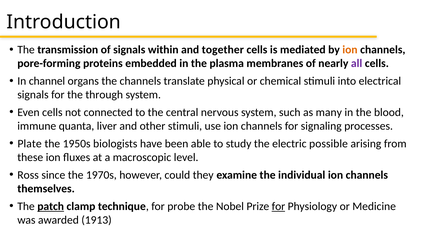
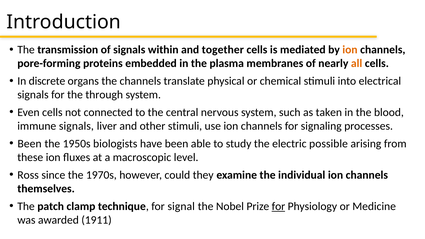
all colour: purple -> orange
channel: channel -> discrete
many: many -> taken
immune quanta: quanta -> signals
Plate at (30, 144): Plate -> Been
patch underline: present -> none
probe: probe -> signal
1913: 1913 -> 1911
